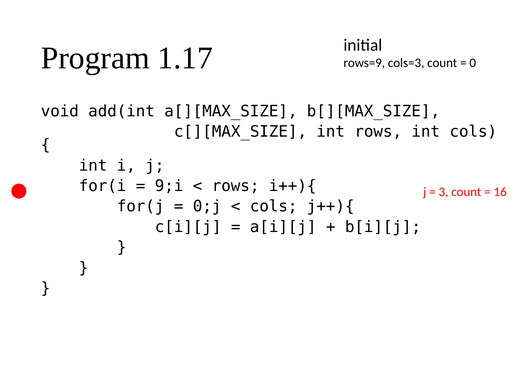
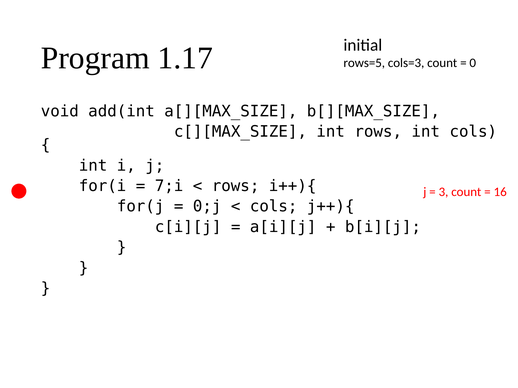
rows=9: rows=9 -> rows=5
9;i: 9;i -> 7;i
